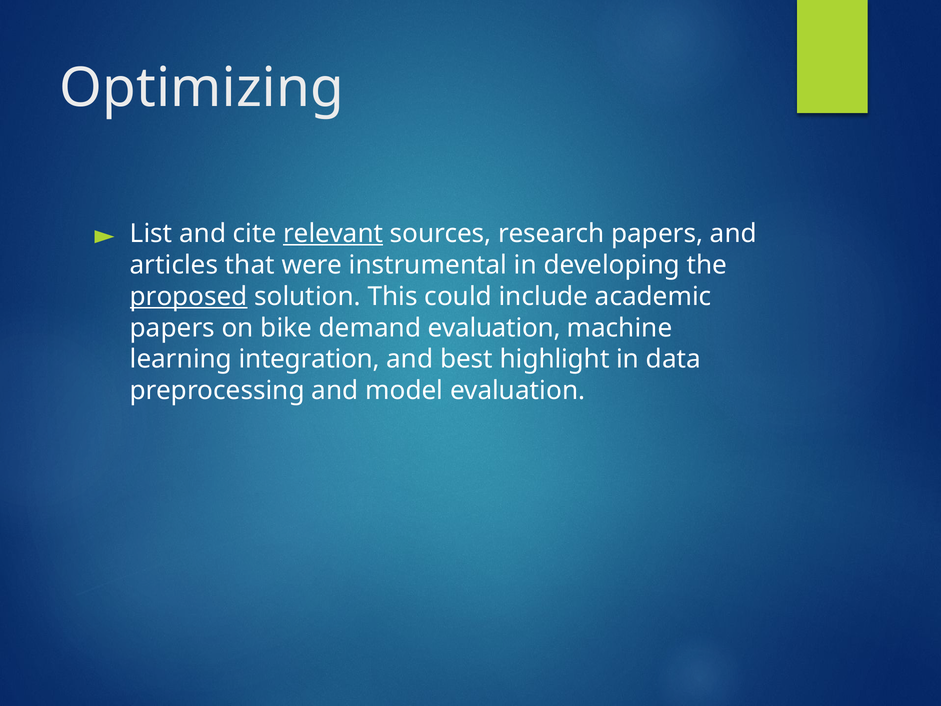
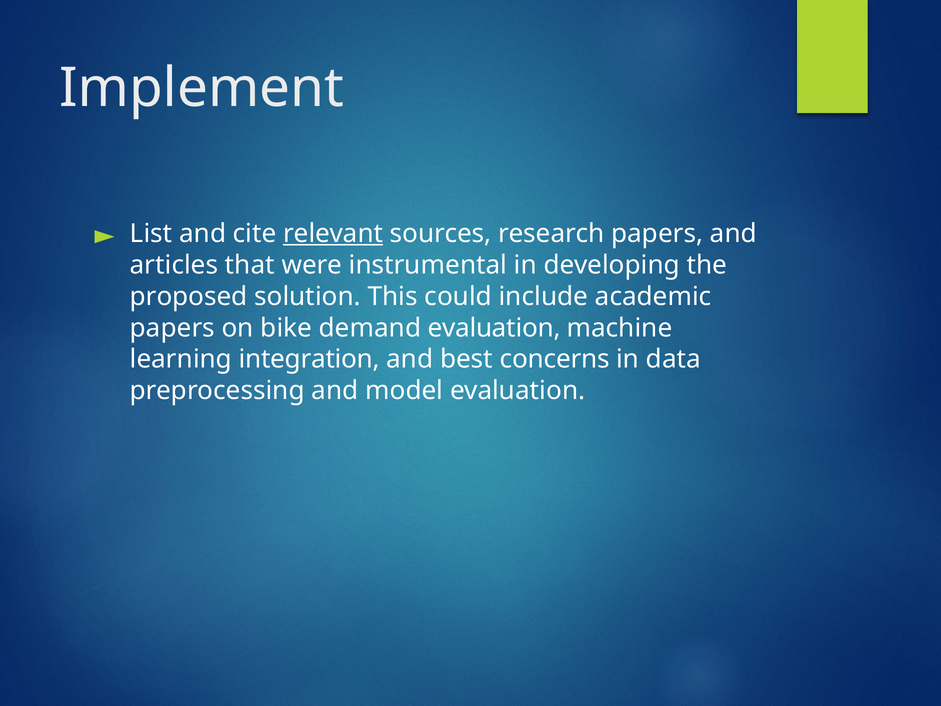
Optimizing: Optimizing -> Implement
proposed underline: present -> none
highlight: highlight -> concerns
